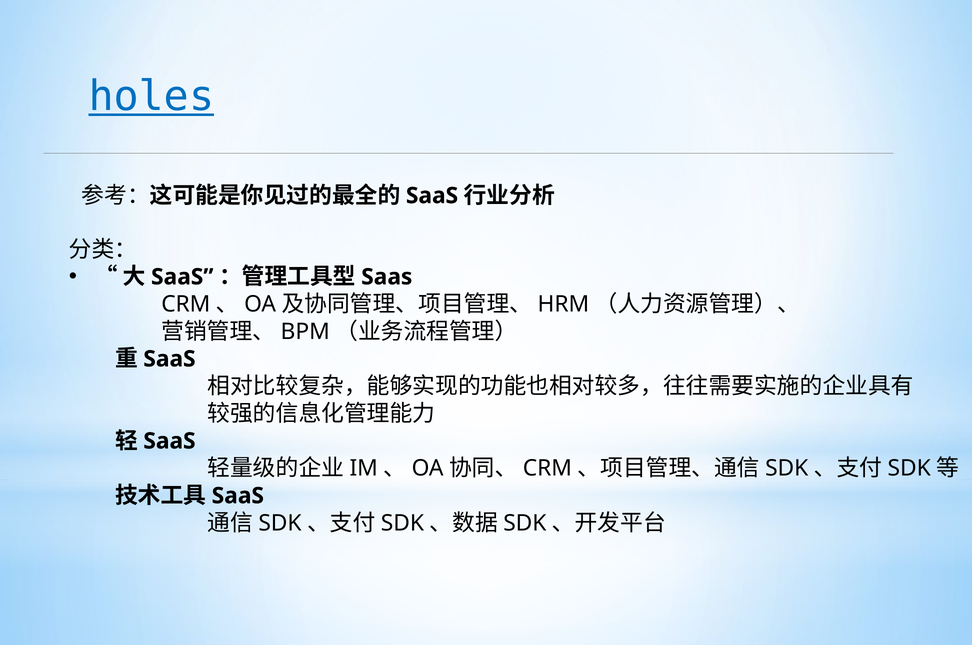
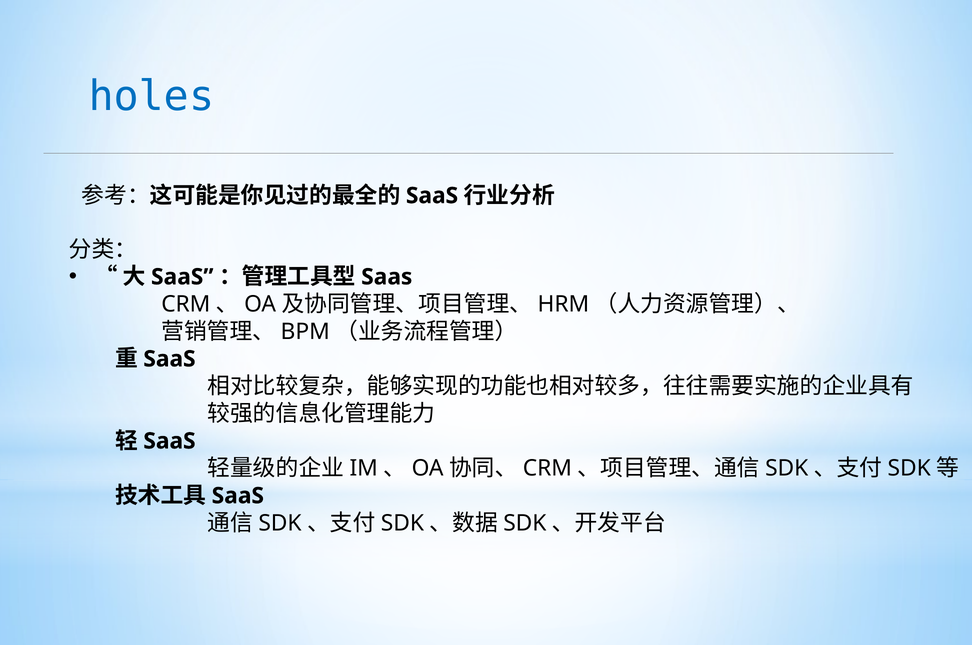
holes underline: present -> none
